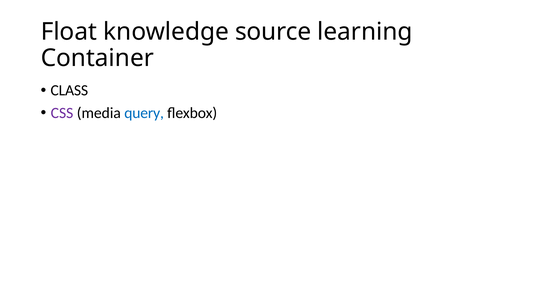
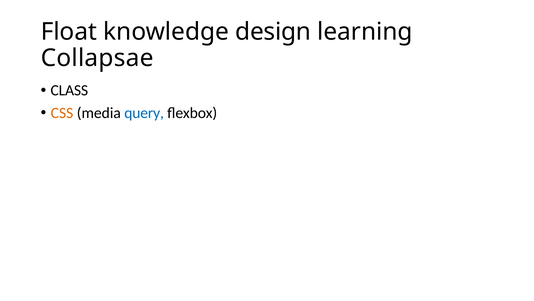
source: source -> design
Container: Container -> Collapsae
CSS colour: purple -> orange
